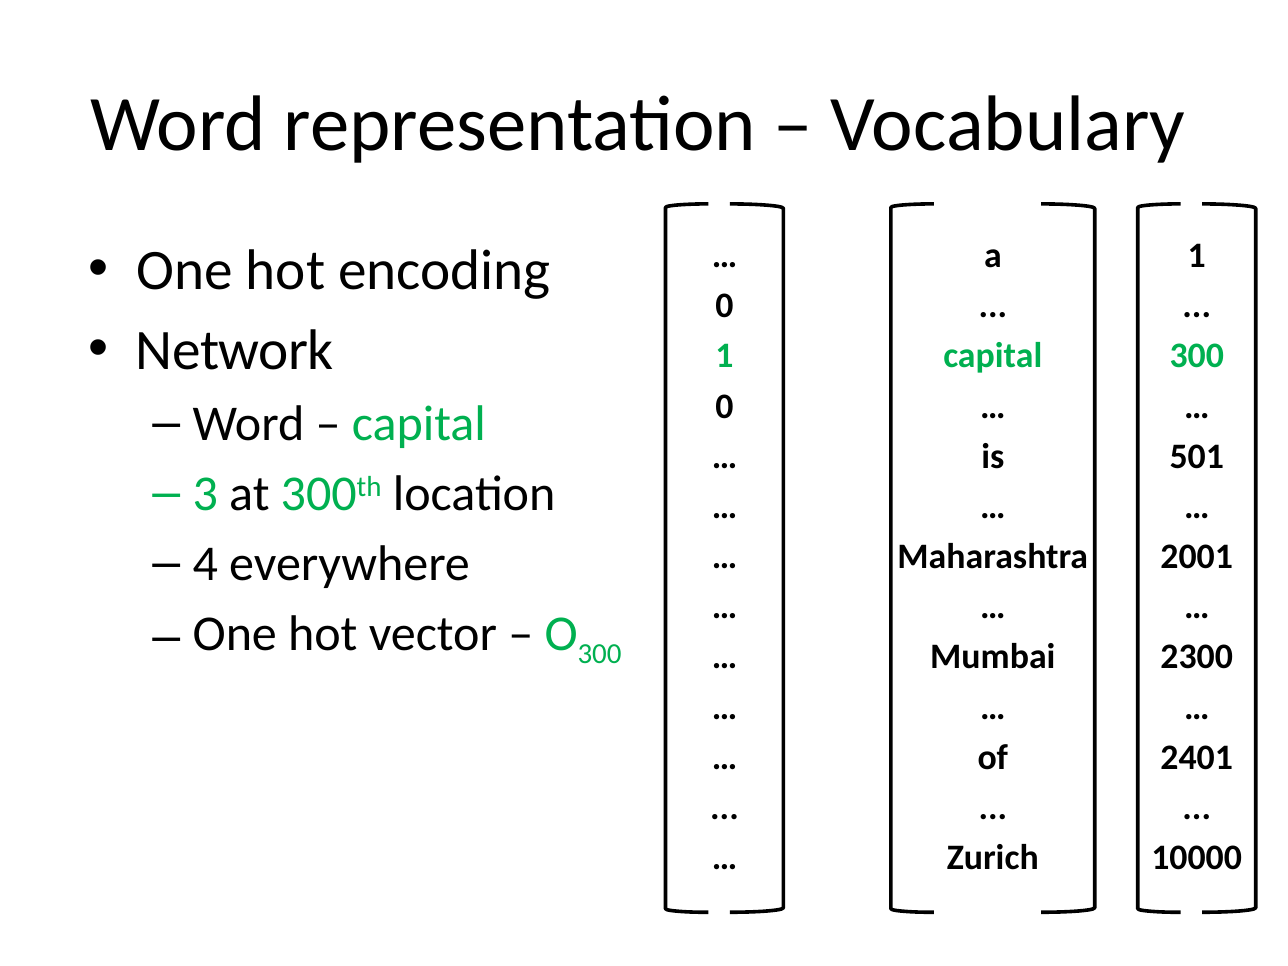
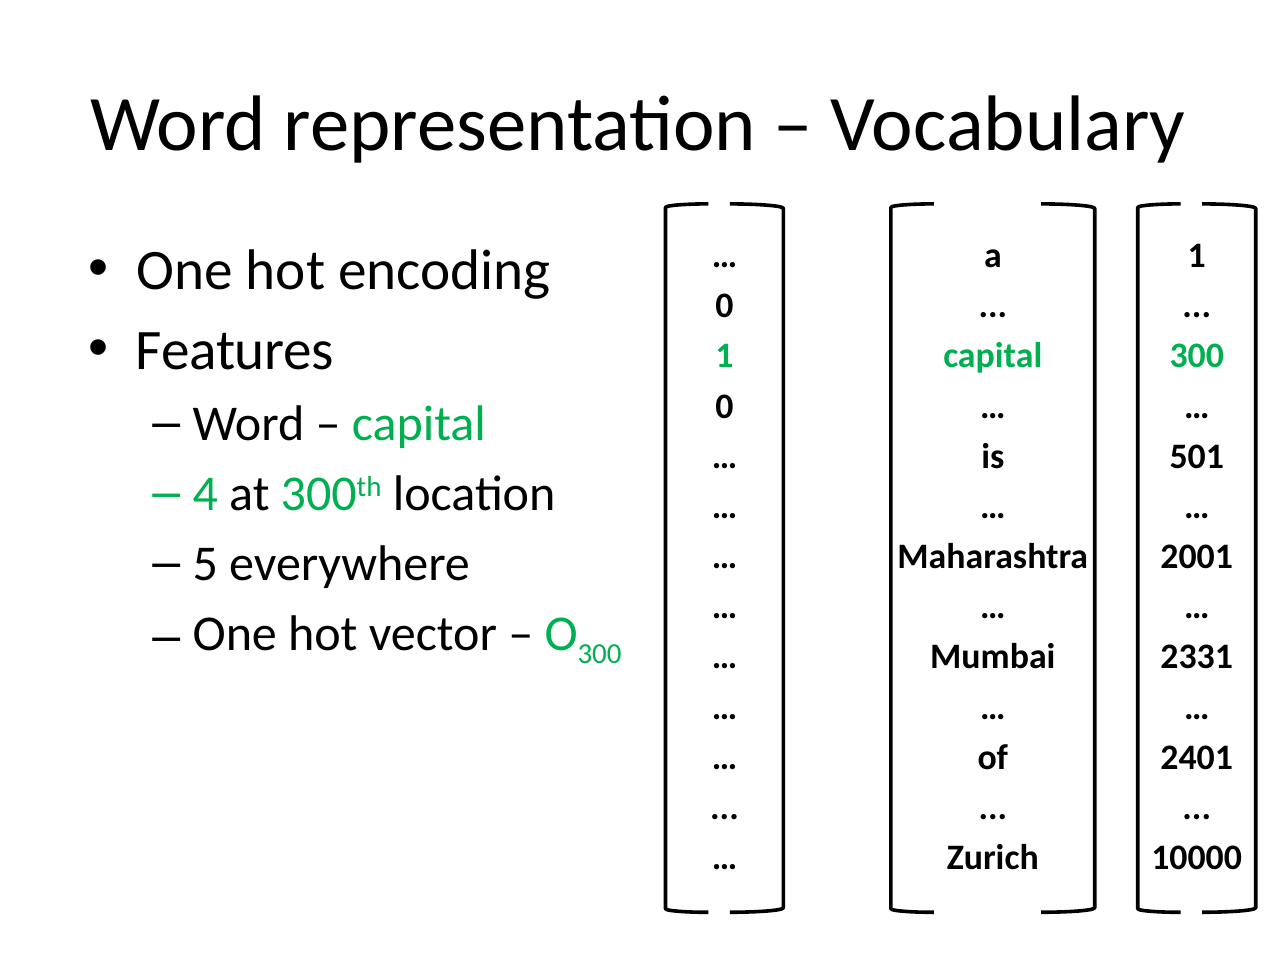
Network: Network -> Features
3: 3 -> 4
4: 4 -> 5
2300: 2300 -> 2331
